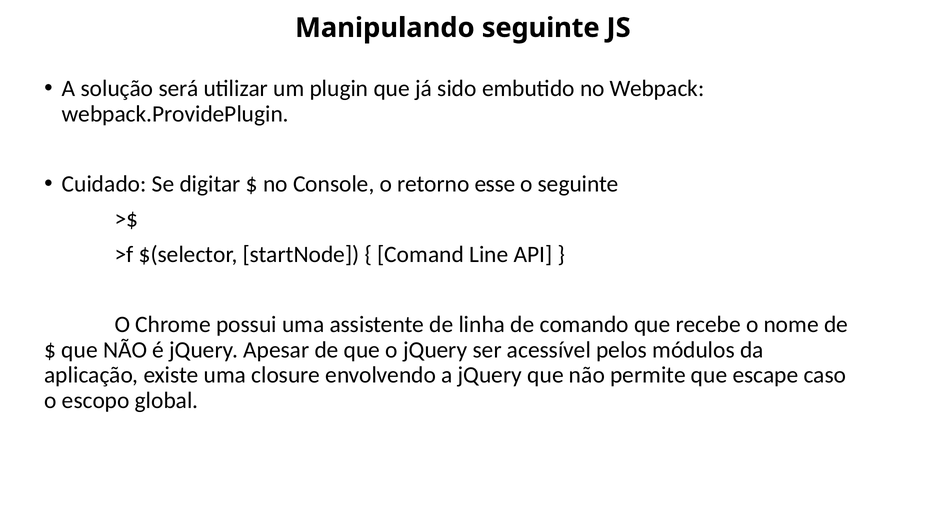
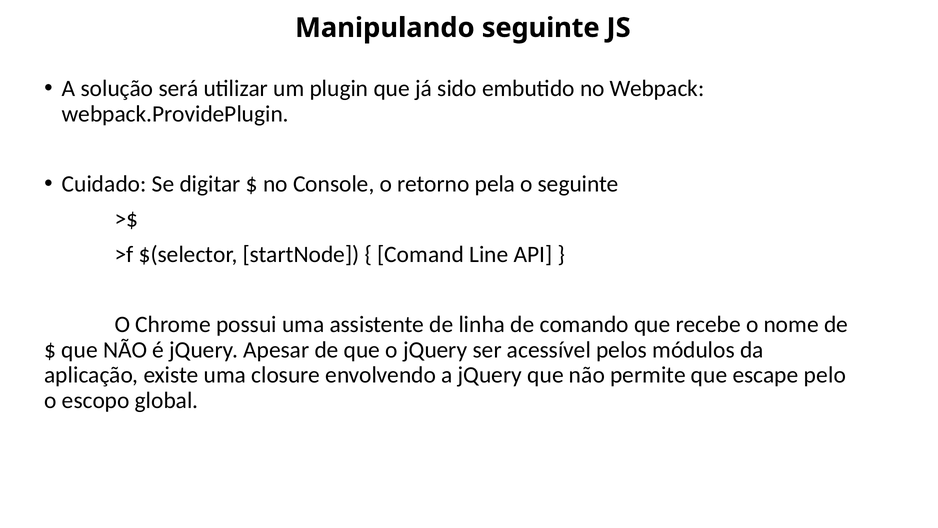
esse: esse -> pela
caso: caso -> pelo
